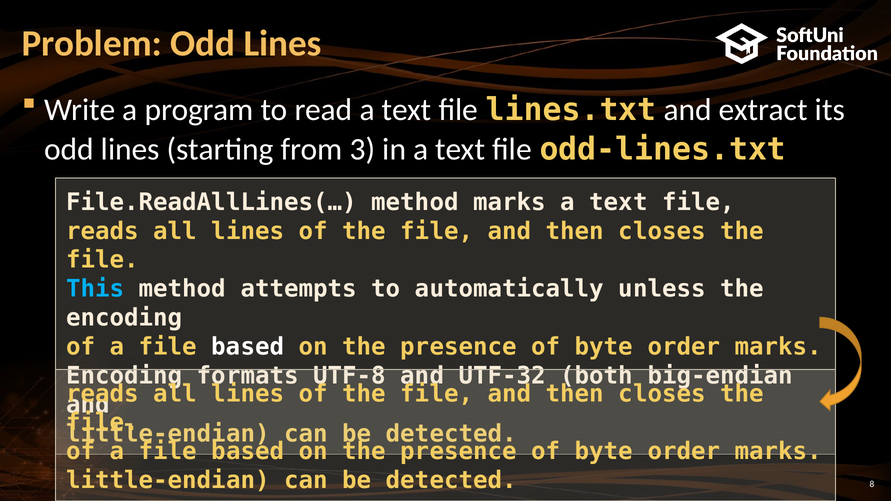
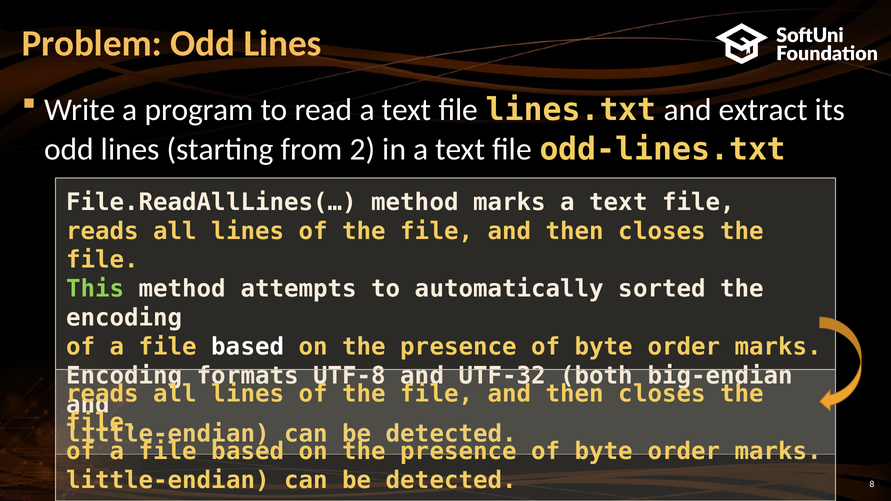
3: 3 -> 2
This colour: light blue -> light green
unless: unless -> sorted
